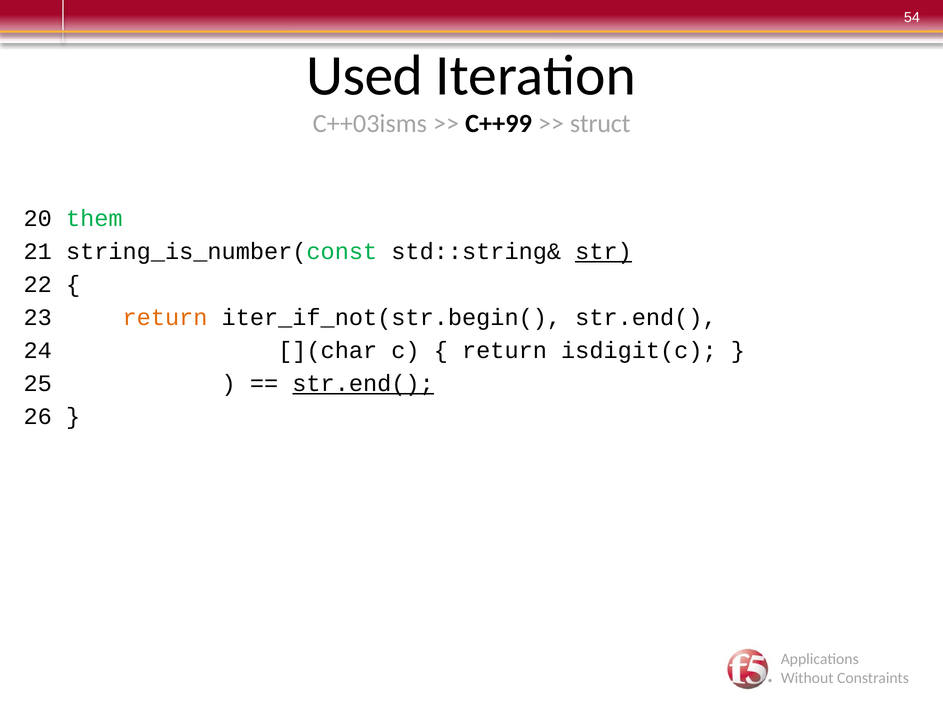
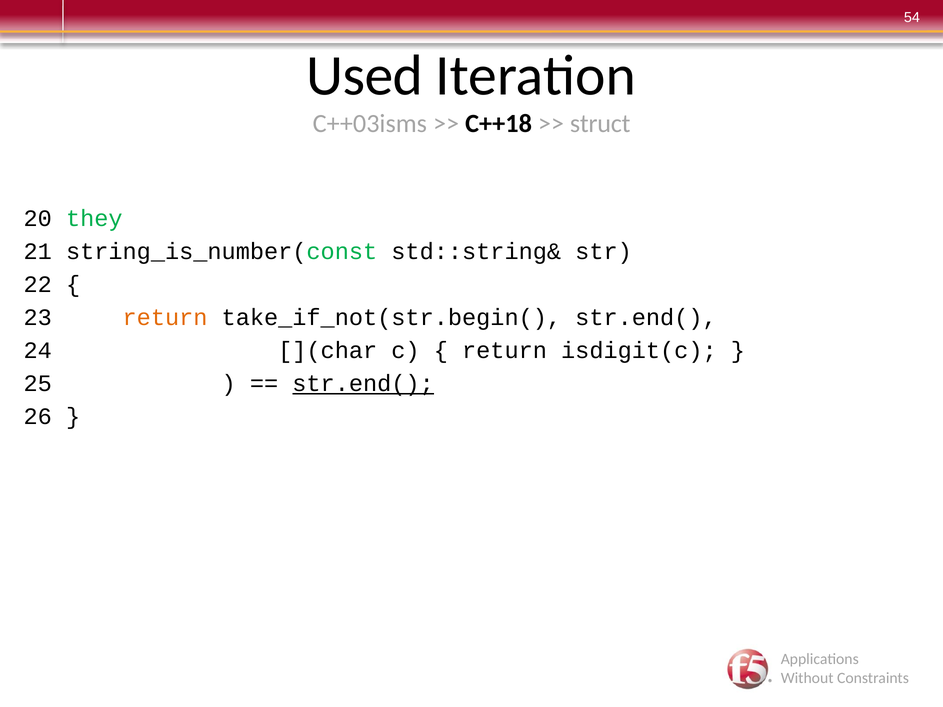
C++99: C++99 -> C++18
them: them -> they
str underline: present -> none
iter_if_not(str.begin(: iter_if_not(str.begin( -> take_if_not(str.begin(
